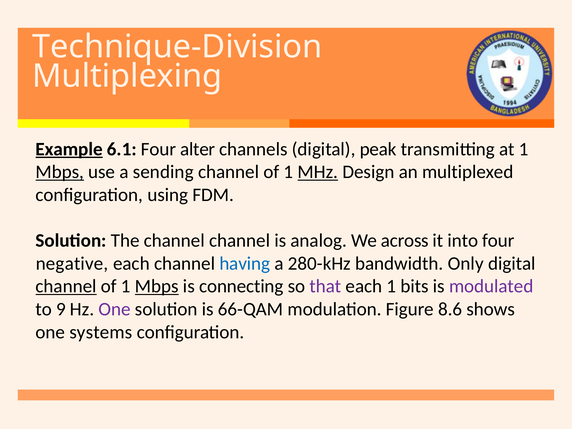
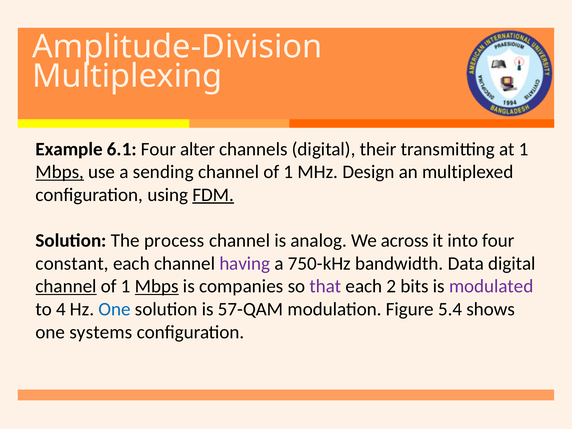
Technique-Division: Technique-Division -> Amplitude-Division
Example underline: present -> none
peak: peak -> their
MHz underline: present -> none
FDM underline: none -> present
The channel: channel -> process
negative: negative -> constant
having colour: blue -> purple
280-kHz: 280-kHz -> 750-kHz
Only: Only -> Data
connecting: connecting -> companies
each 1: 1 -> 2
9: 9 -> 4
One at (115, 309) colour: purple -> blue
66-QAM: 66-QAM -> 57-QAM
8.6: 8.6 -> 5.4
